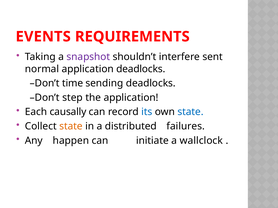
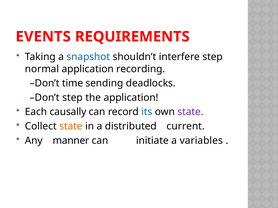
snapshot colour: purple -> blue
interfere sent: sent -> step
application deadlocks: deadlocks -> recording
state at (191, 112) colour: blue -> purple
failures: failures -> current
happen: happen -> manner
wallclock: wallclock -> variables
